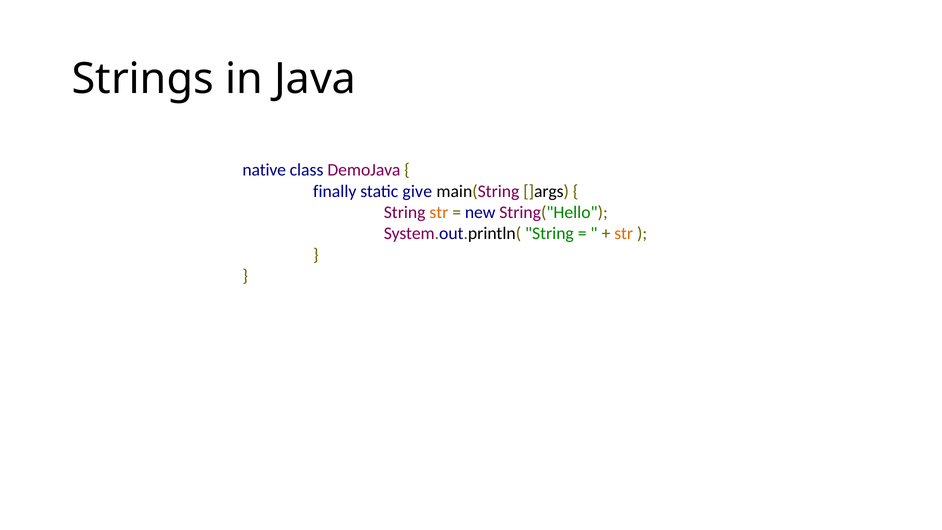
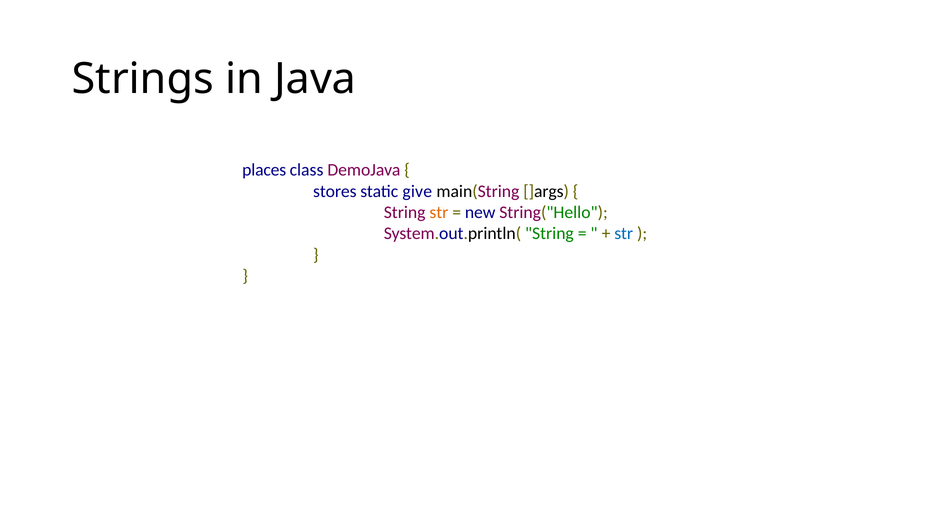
native: native -> places
finally: finally -> stores
str at (624, 234) colour: orange -> blue
